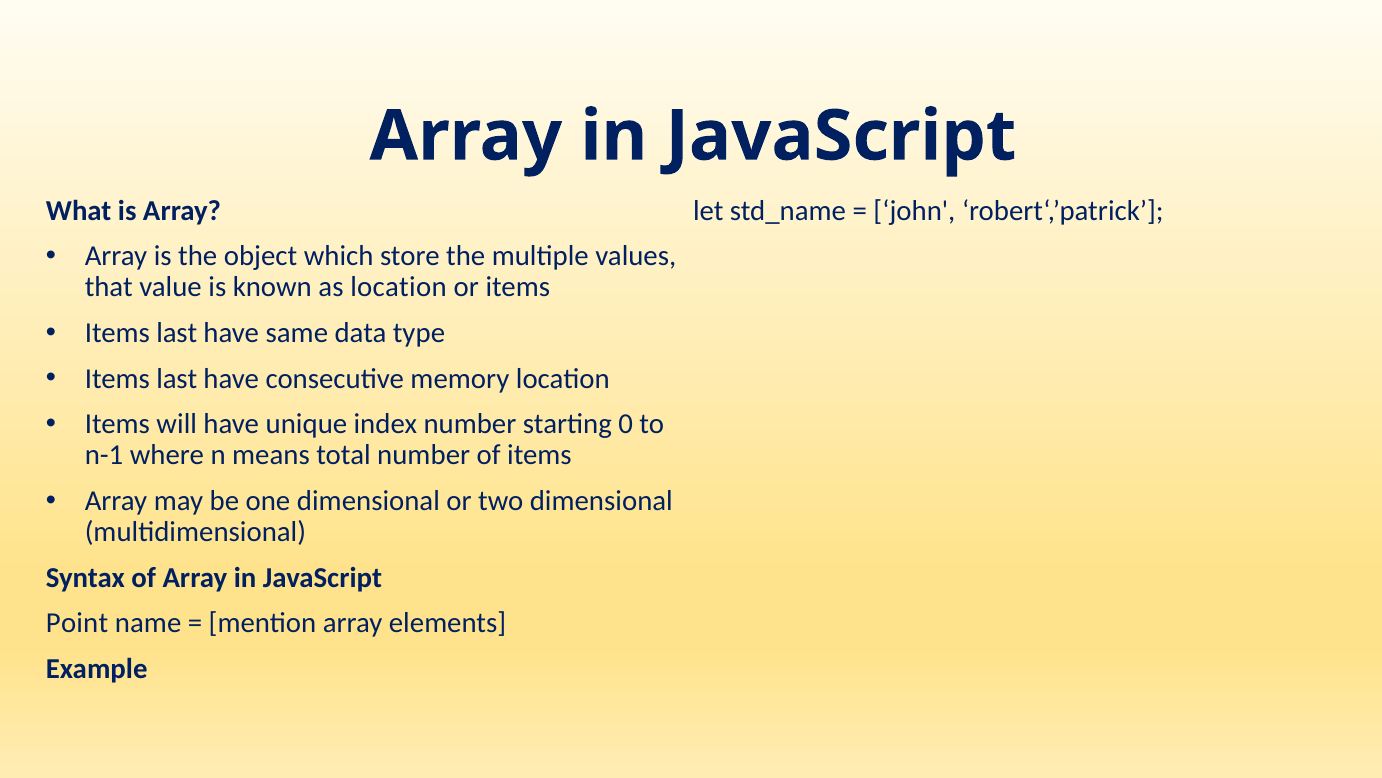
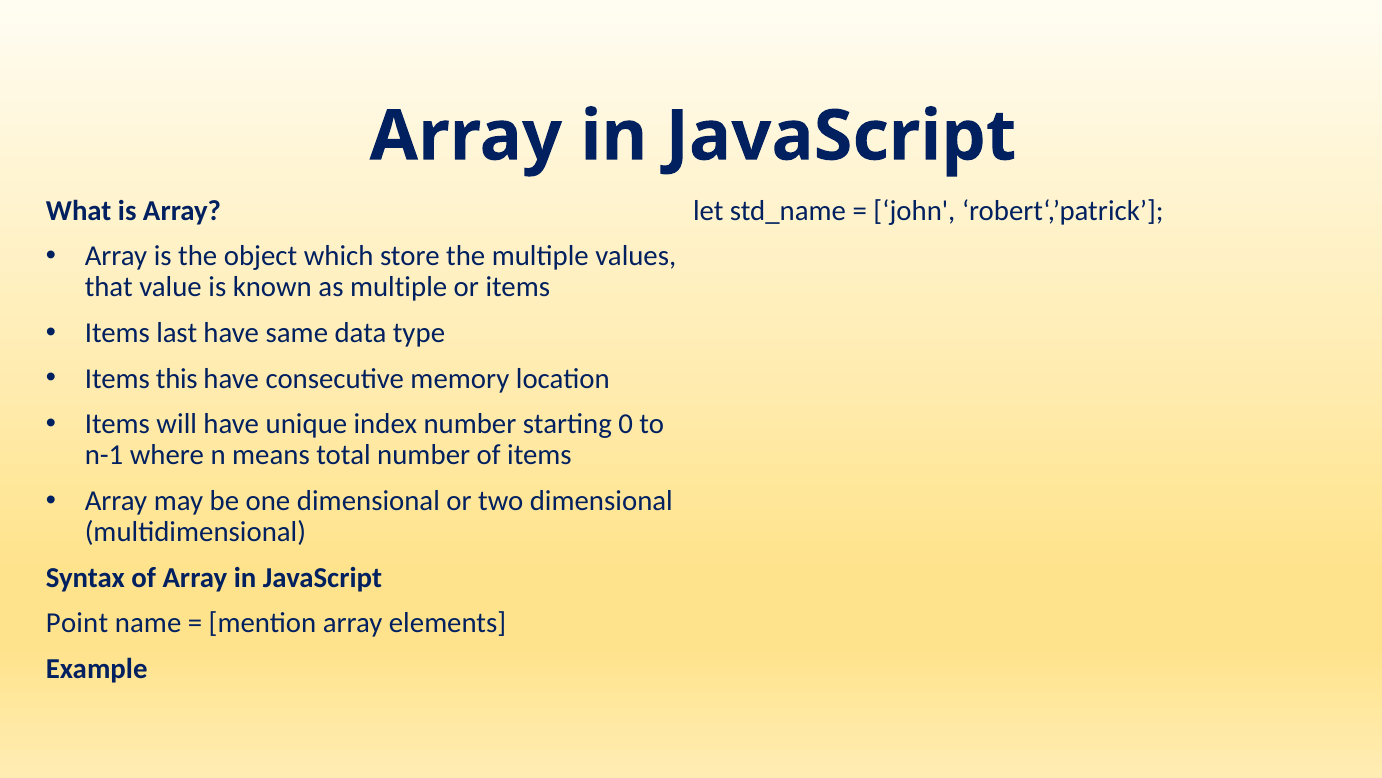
as location: location -> multiple
last at (177, 378): last -> this
